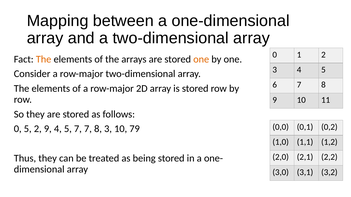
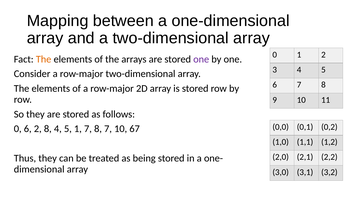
one at (201, 59) colour: orange -> purple
0 5: 5 -> 6
2 9: 9 -> 8
5 7: 7 -> 1
8 3: 3 -> 7
79: 79 -> 67
